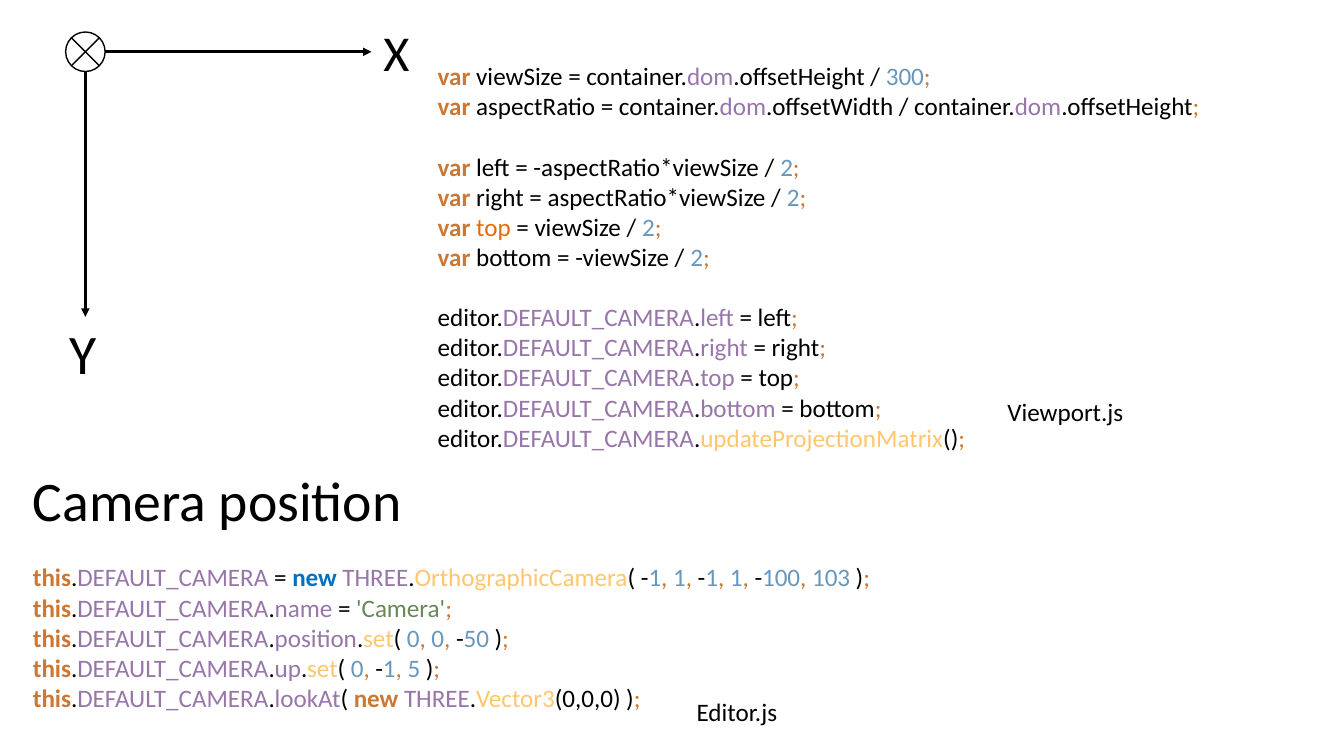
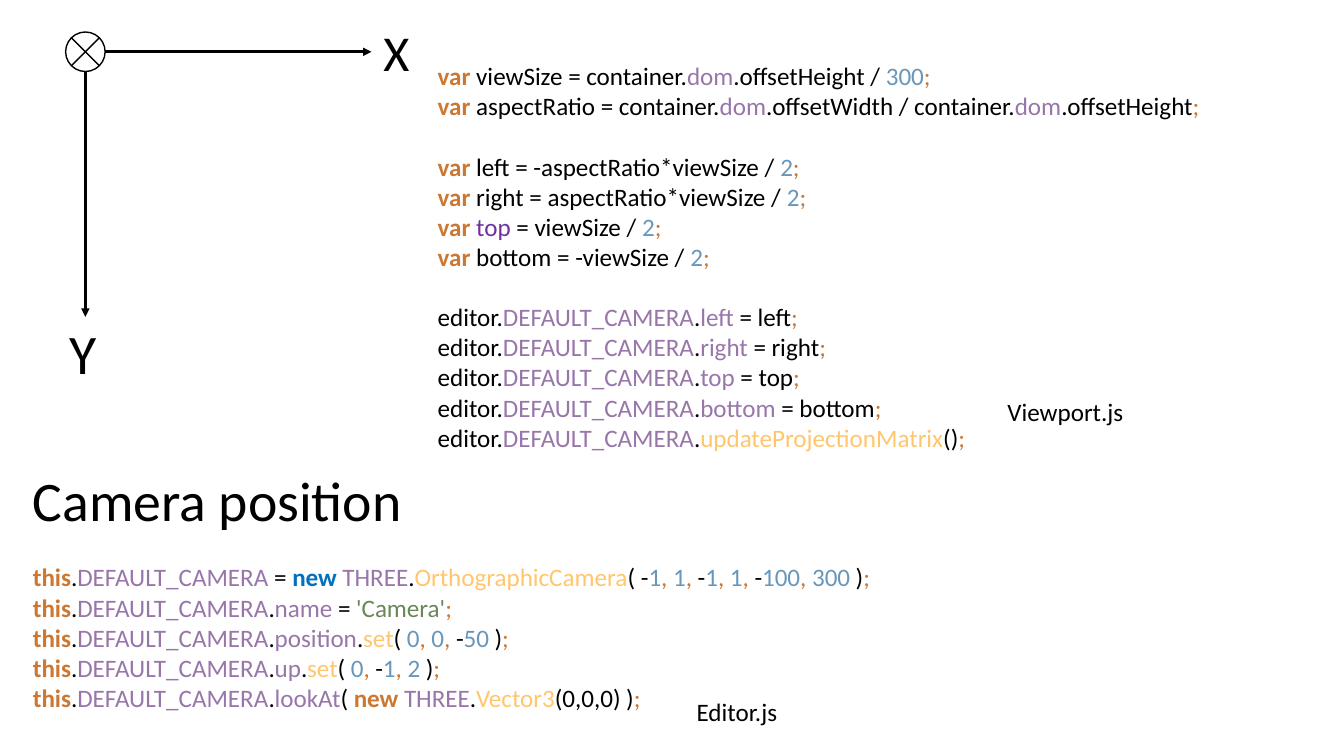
top at (493, 228) colour: orange -> purple
-100 103: 103 -> 300
-1 5: 5 -> 2
